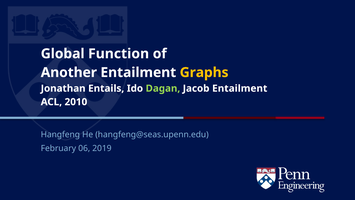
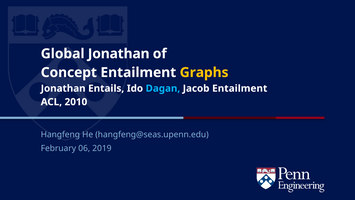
Global Function: Function -> Jonathan
Another: Another -> Concept
Dagan colour: light green -> light blue
